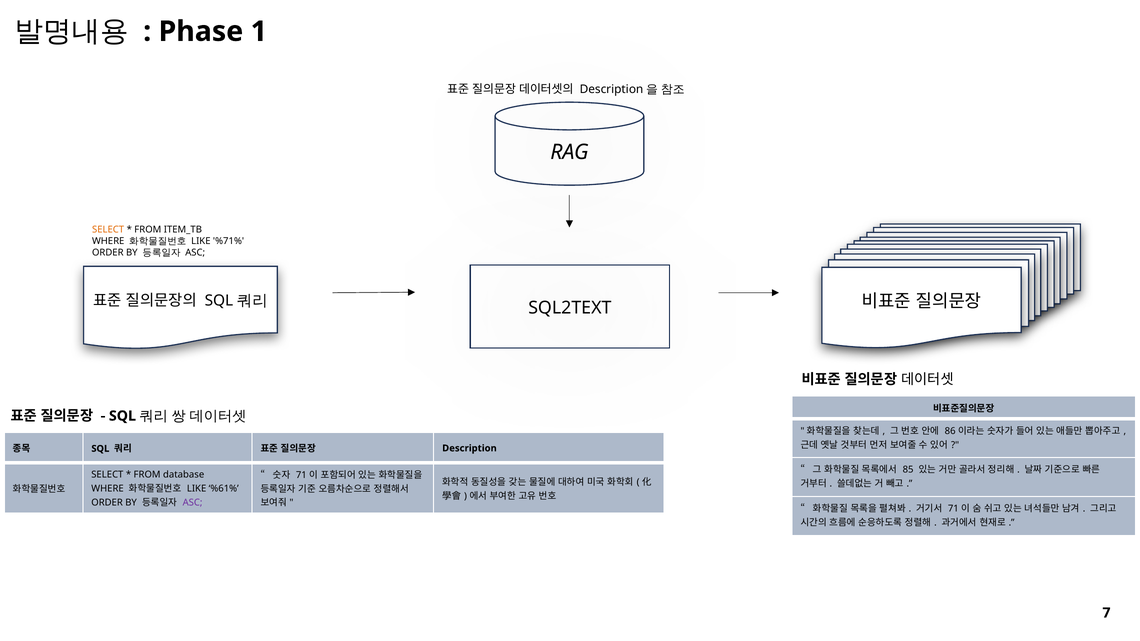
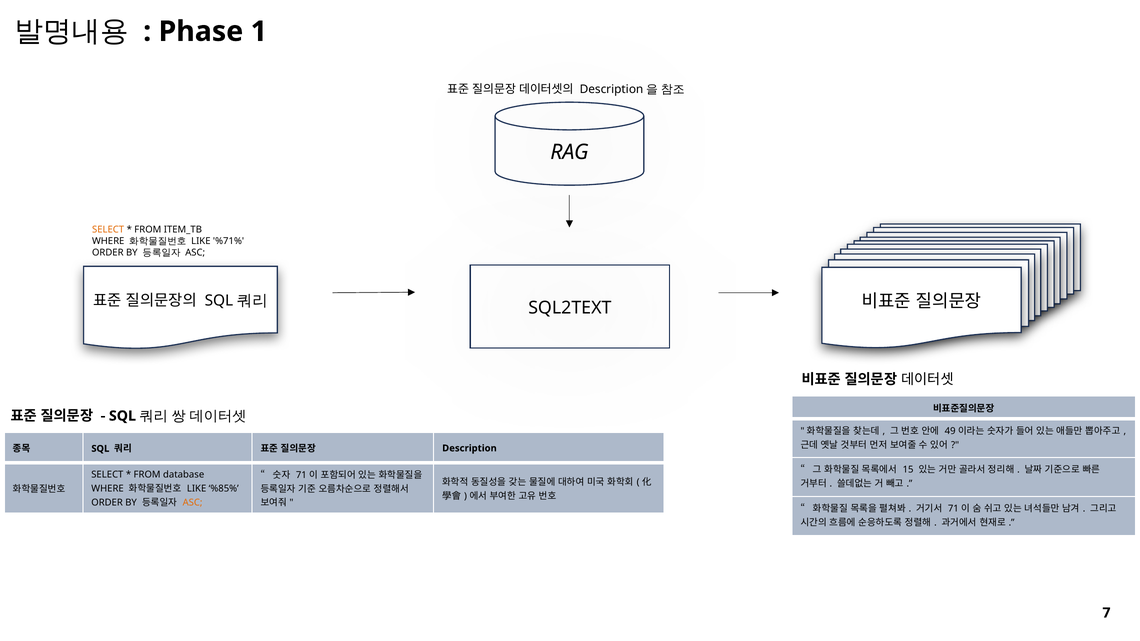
86: 86 -> 49
85: 85 -> 15
%61%: %61% -> %85%
ASC at (193, 503) colour: purple -> orange
